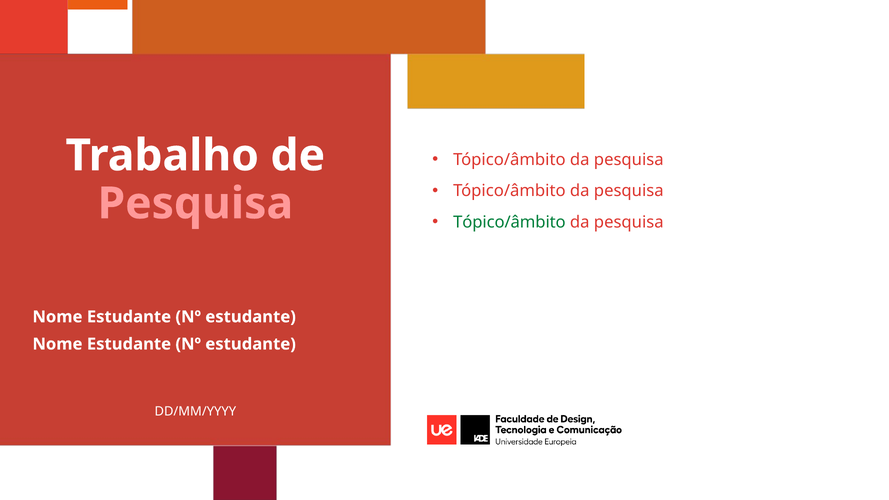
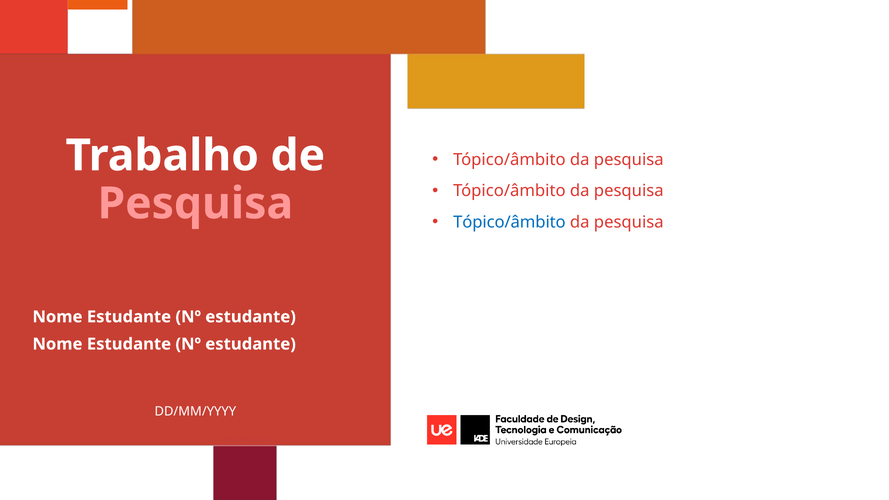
Tópico/âmbito at (509, 222) colour: green -> blue
